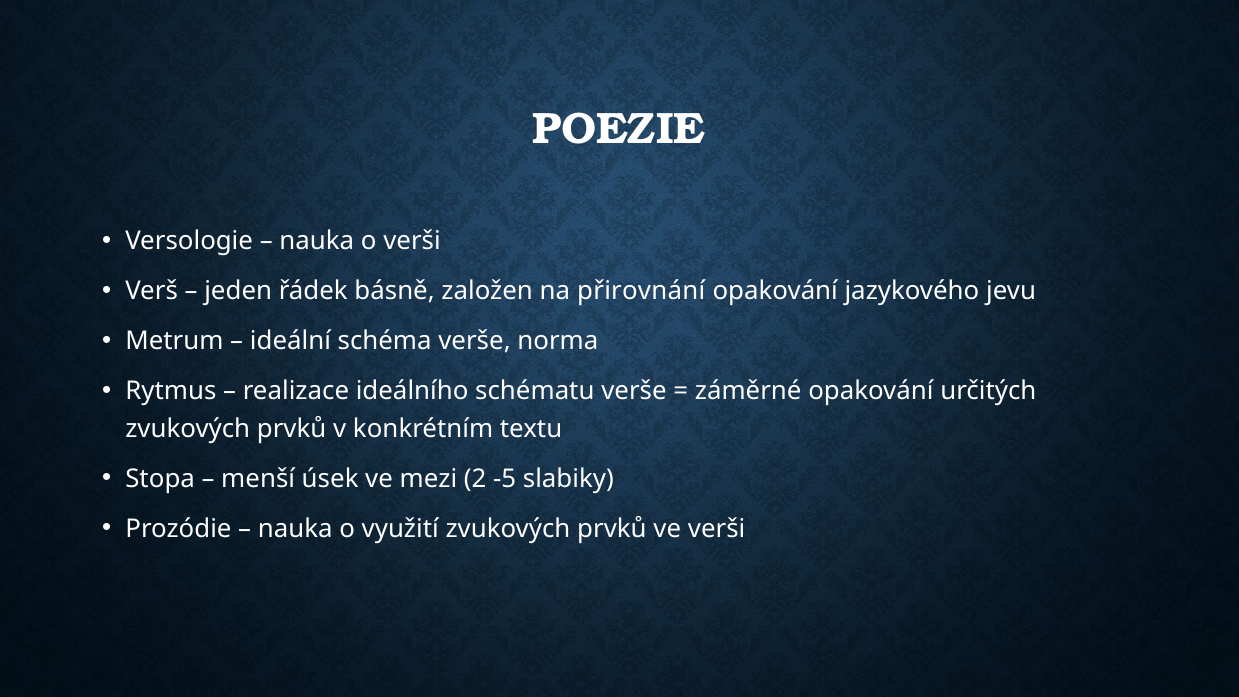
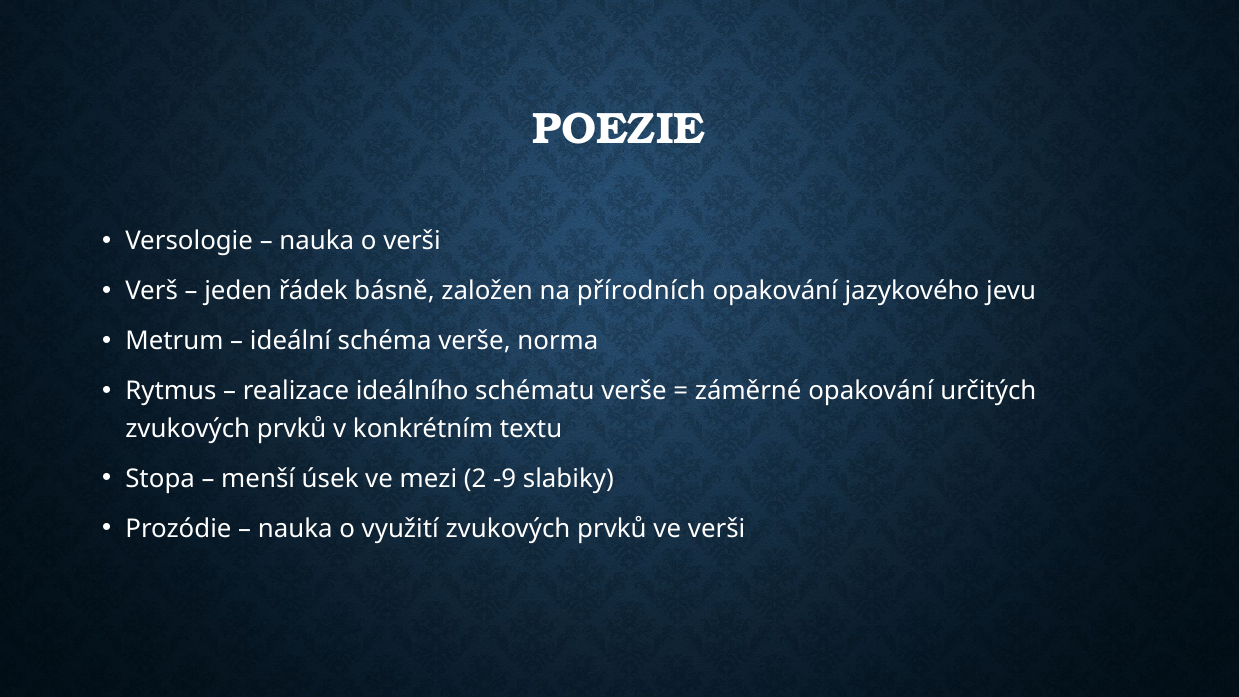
přirovnání: přirovnání -> přírodních
-5: -5 -> -9
